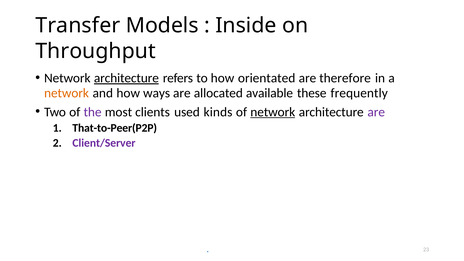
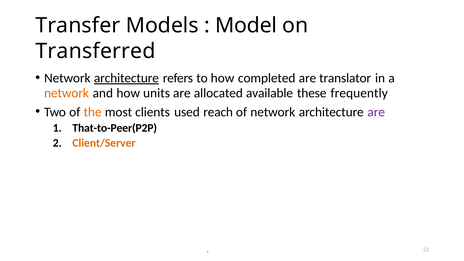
Inside: Inside -> Model
Throughput: Throughput -> Transferred
orientated: orientated -> completed
therefore: therefore -> translator
ways: ways -> units
the colour: purple -> orange
kinds: kinds -> reach
network at (273, 112) underline: present -> none
Client/Server colour: purple -> orange
